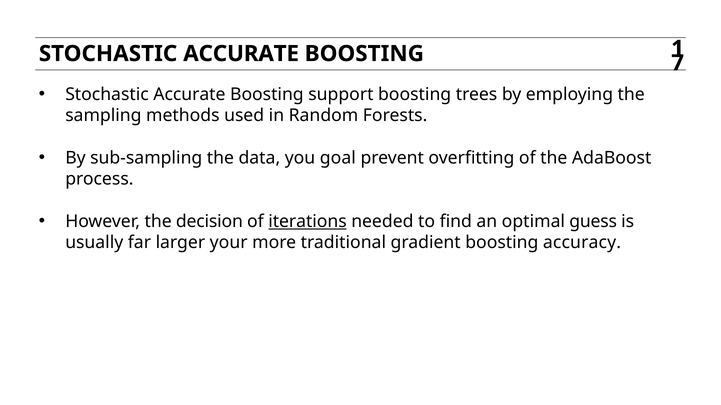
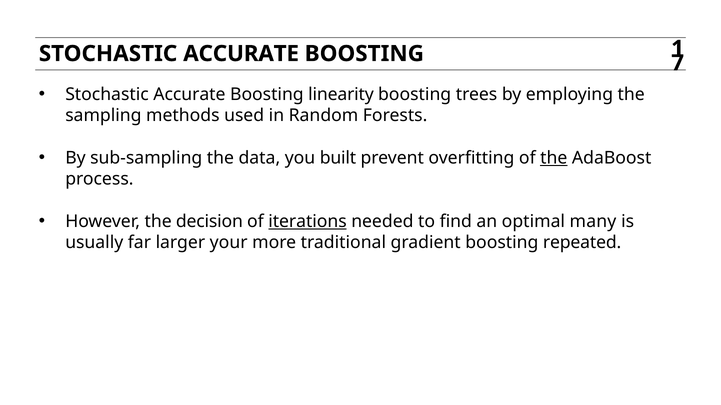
support: support -> linearity
goal: goal -> built
the at (554, 158) underline: none -> present
guess: guess -> many
accuracy: accuracy -> repeated
